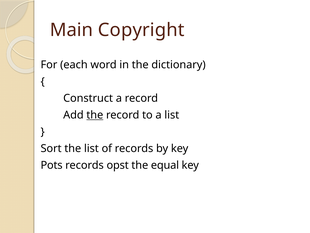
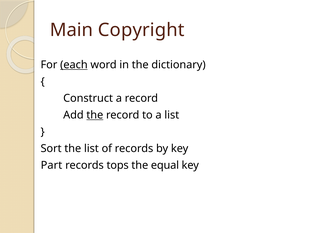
each underline: none -> present
Pots: Pots -> Part
opst: opst -> tops
